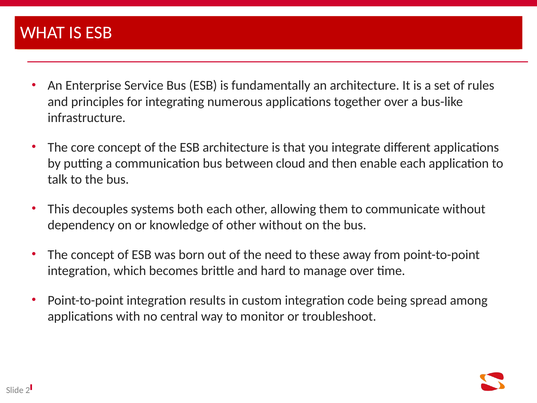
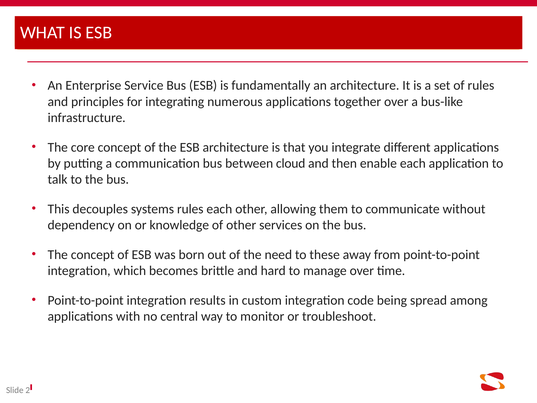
systems both: both -> rules
other without: without -> services
